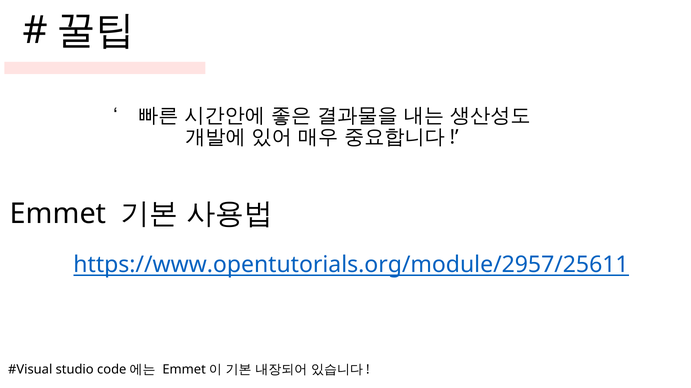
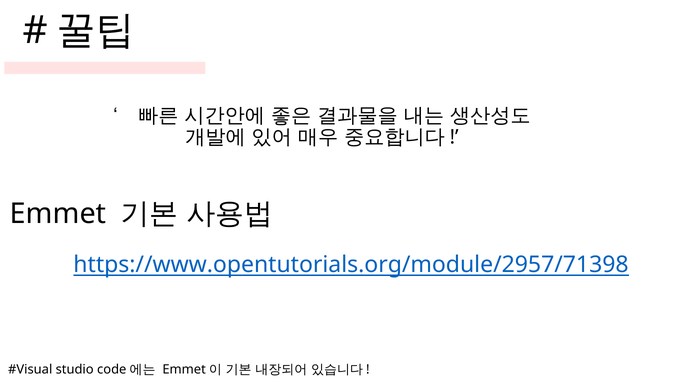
https://www.opentutorials.org/module/2957/25611: https://www.opentutorials.org/module/2957/25611 -> https://www.opentutorials.org/module/2957/71398
